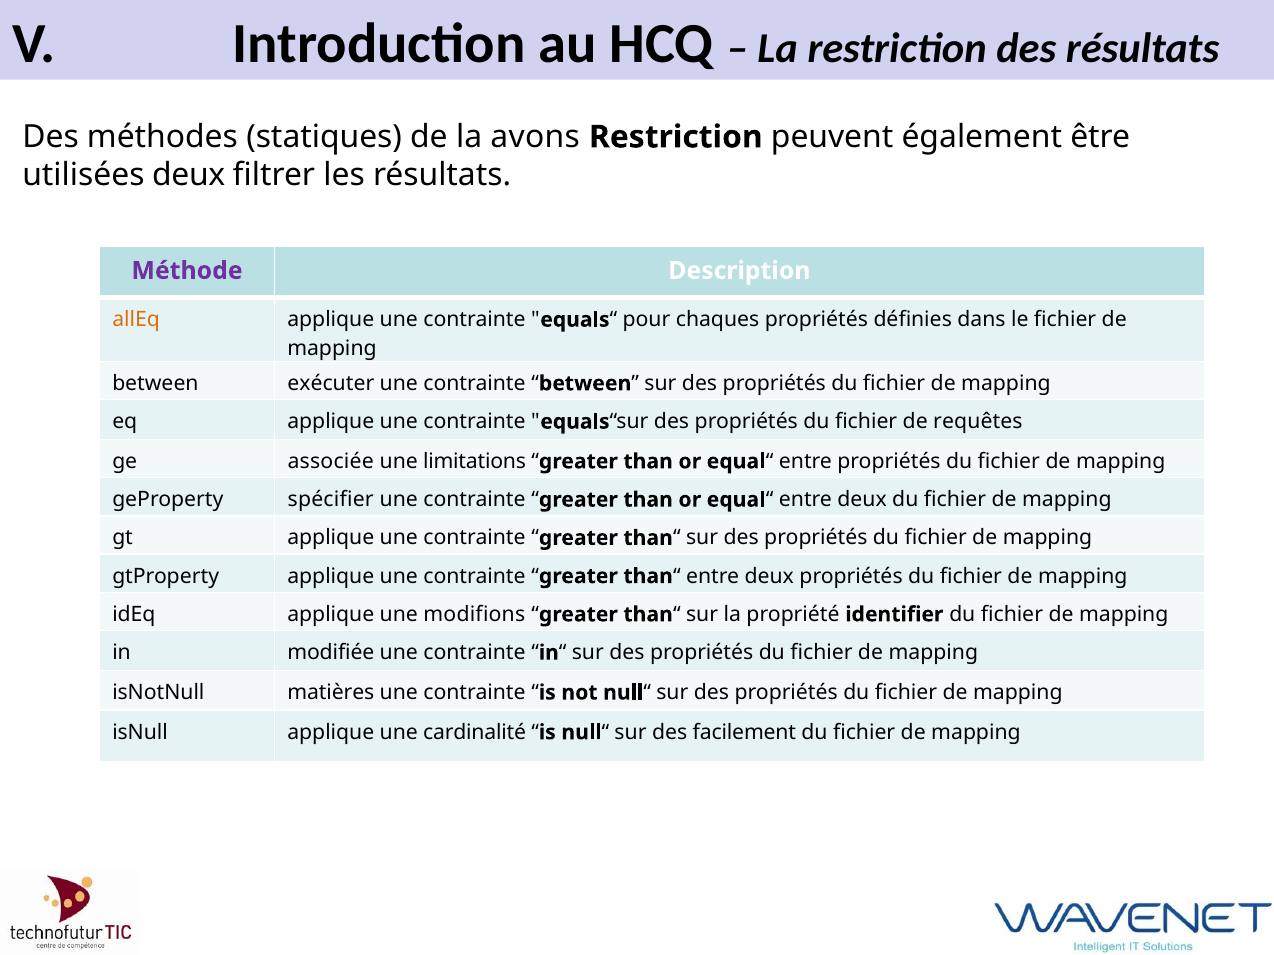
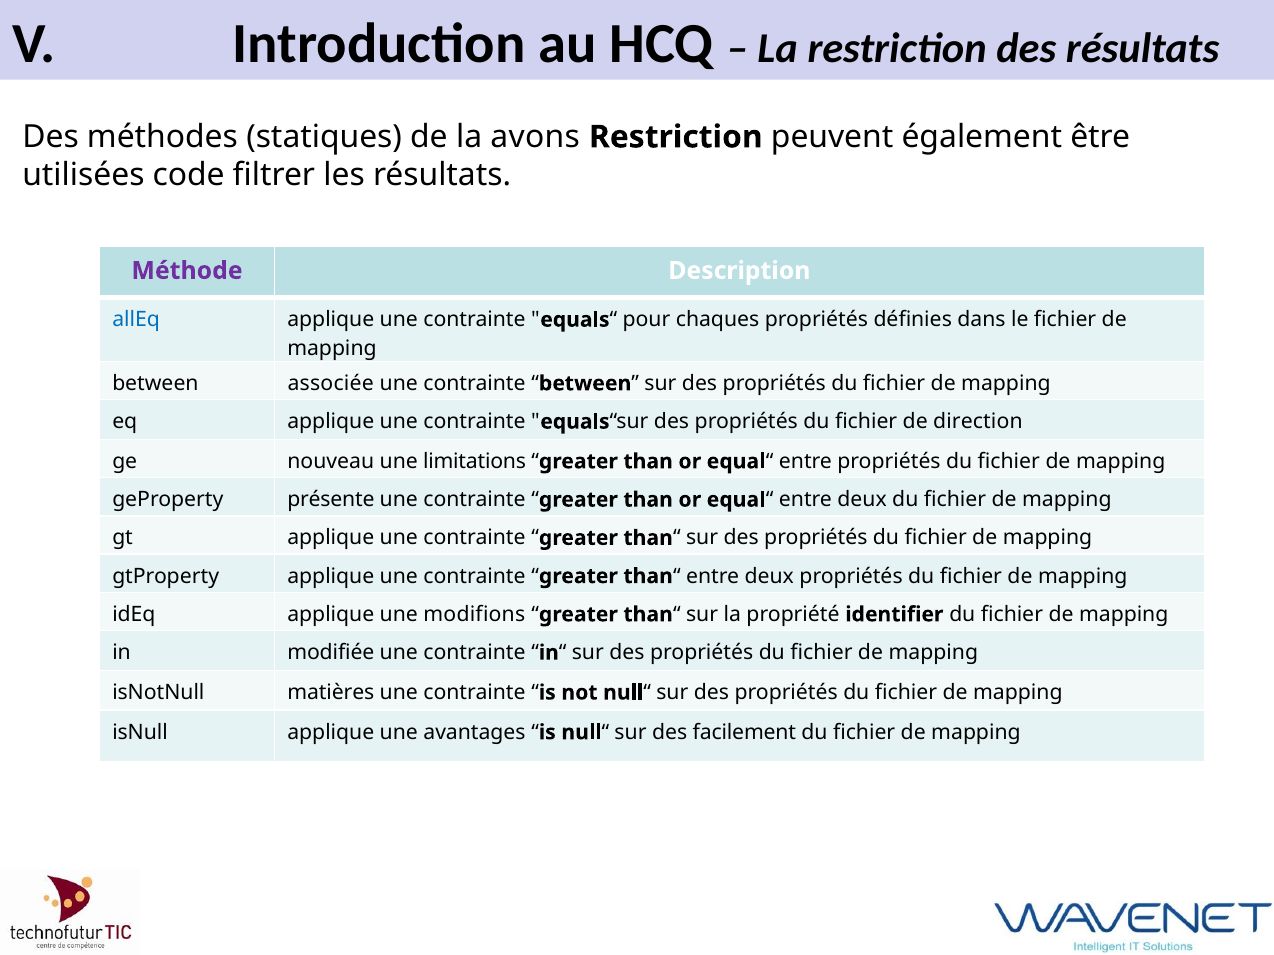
utilisées deux: deux -> code
allEq colour: orange -> blue
exécuter: exécuter -> associée
requêtes: requêtes -> direction
associée: associée -> nouveau
spécifier: spécifier -> présente
cardinalité: cardinalité -> avantages
